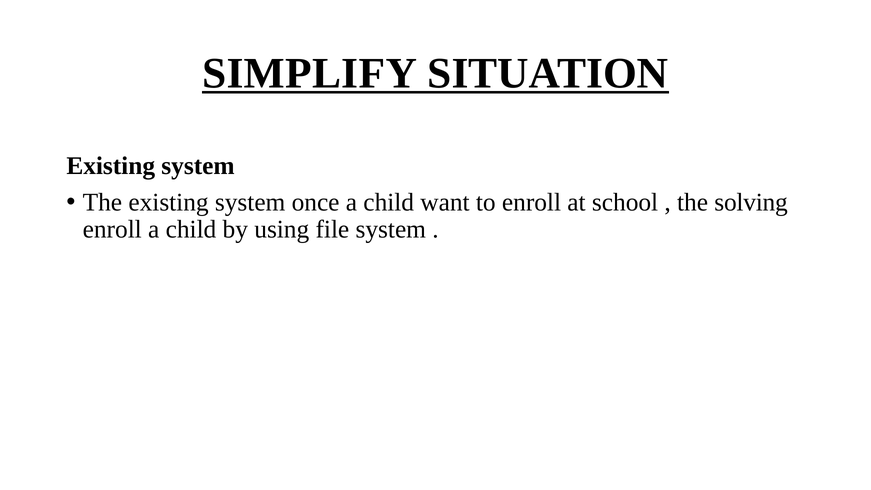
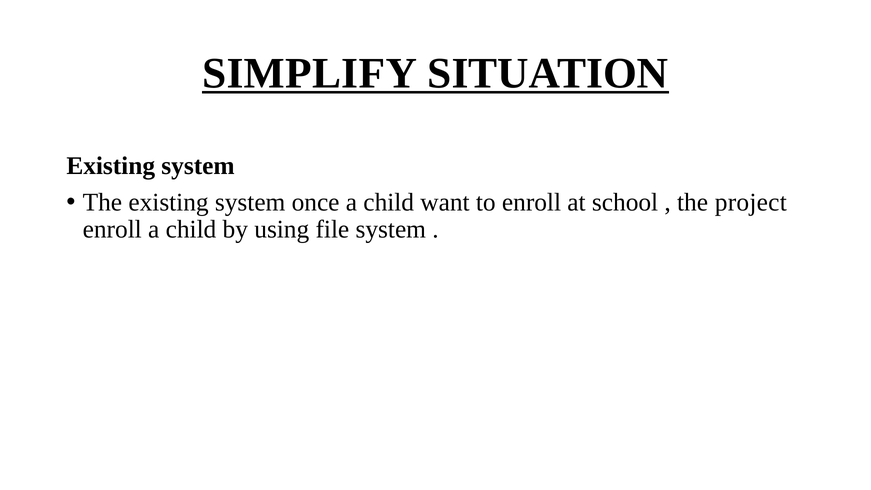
solving: solving -> project
